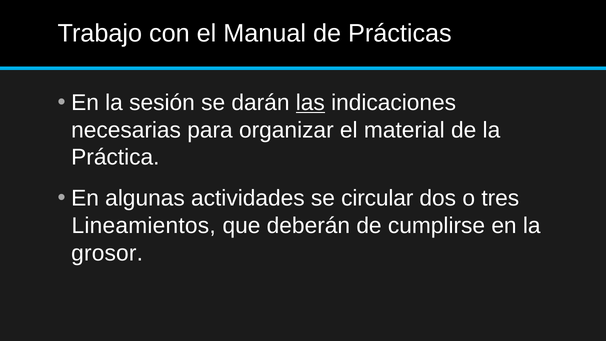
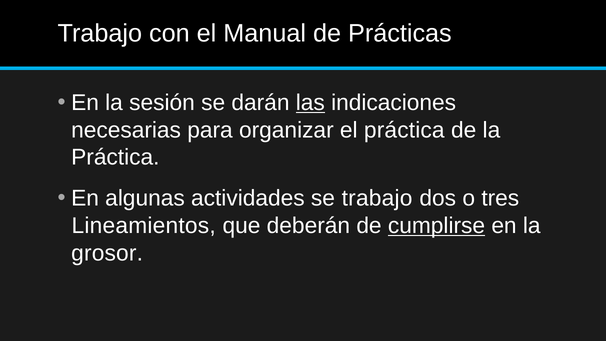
el material: material -> práctica
se circular: circular -> trabajo
cumplirse underline: none -> present
